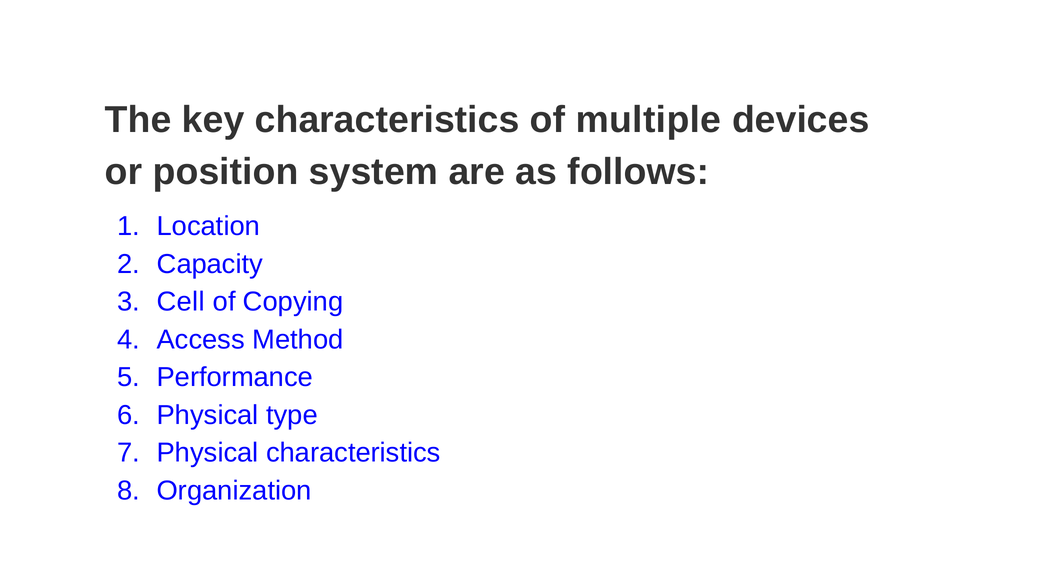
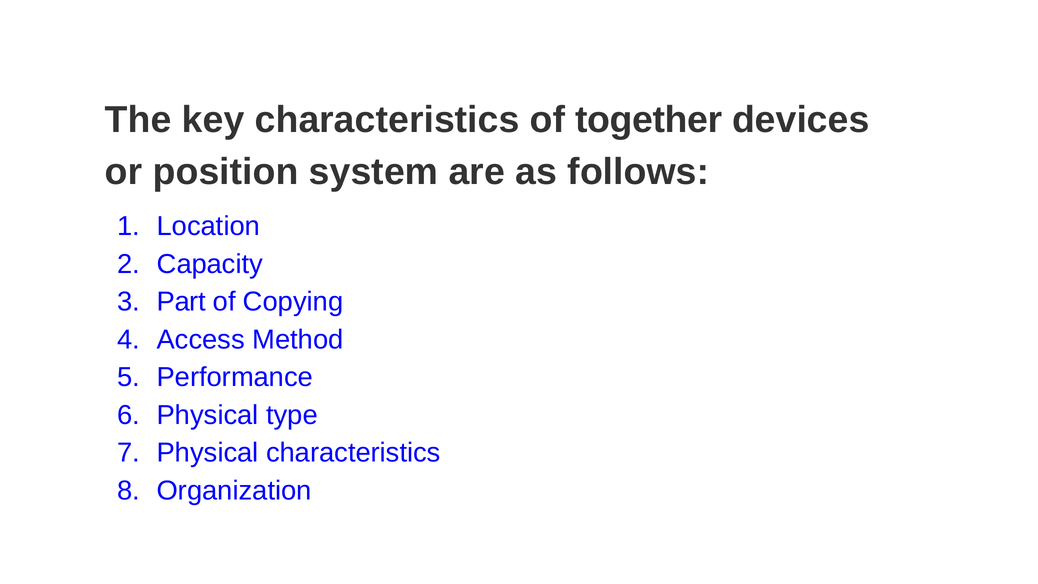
multiple: multiple -> together
Cell: Cell -> Part
